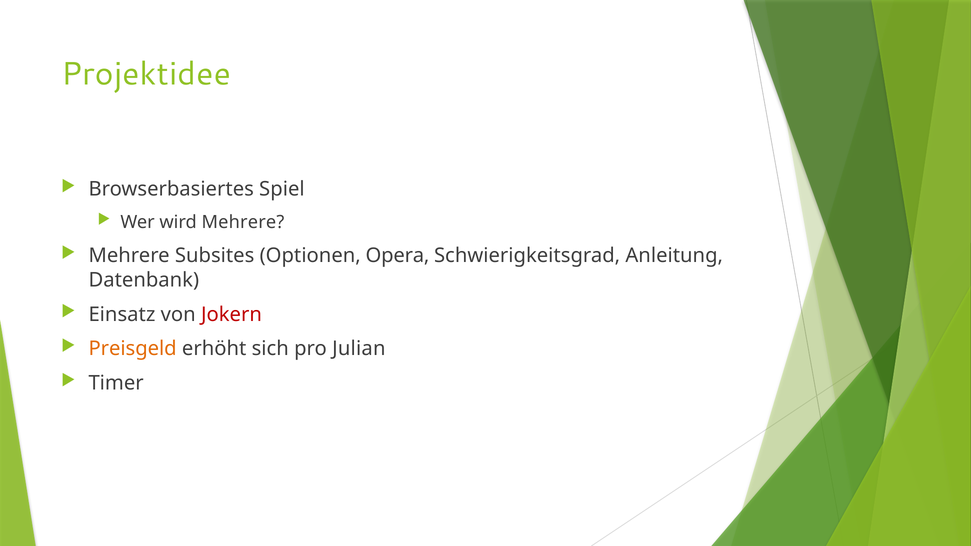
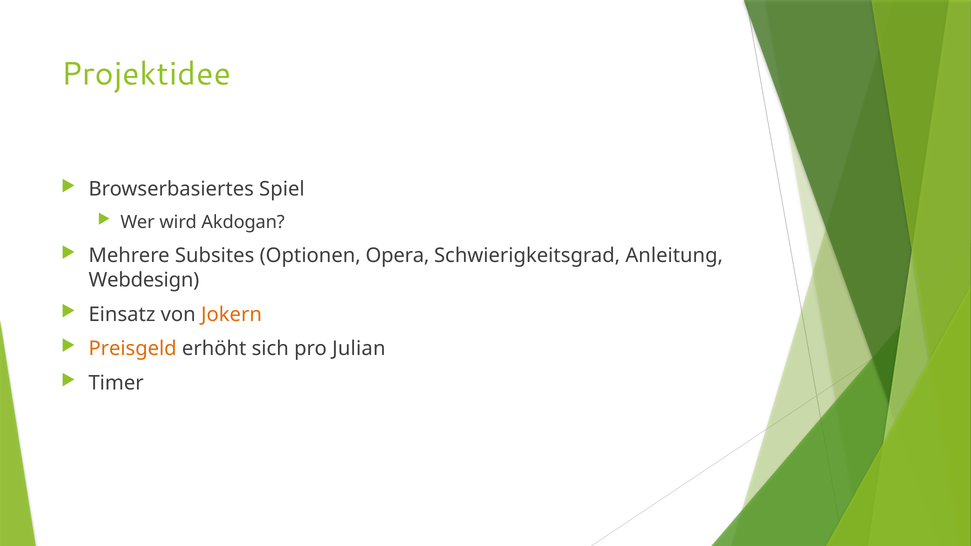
wird Mehrere: Mehrere -> Akdogan
Datenbank: Datenbank -> Webdesign
Jokern colour: red -> orange
